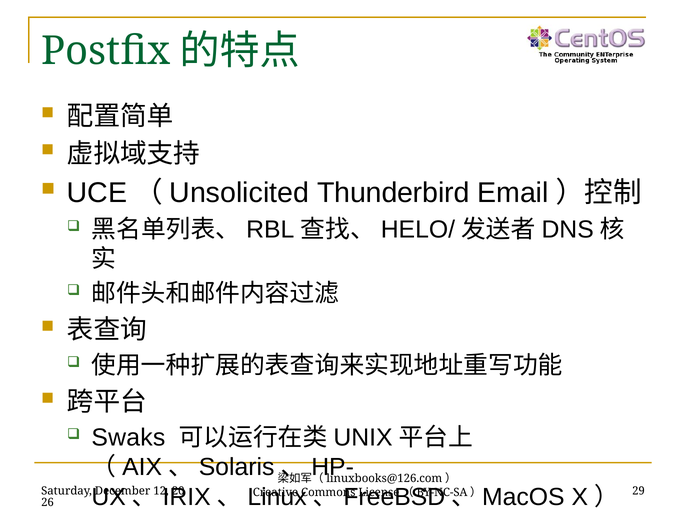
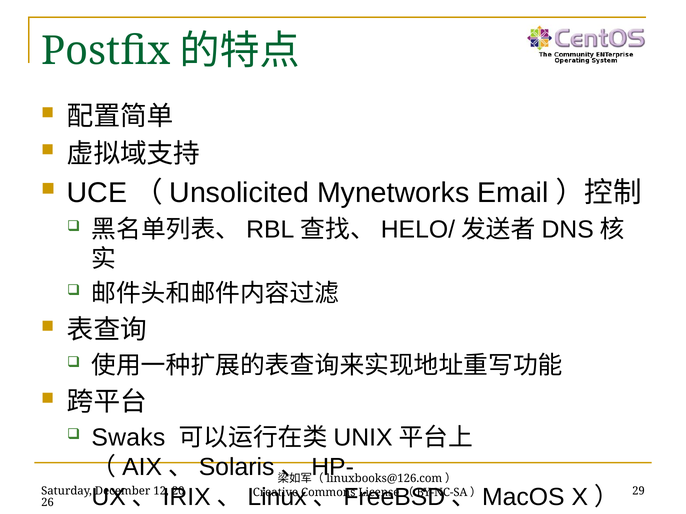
Thunderbird: Thunderbird -> Mynetworks
